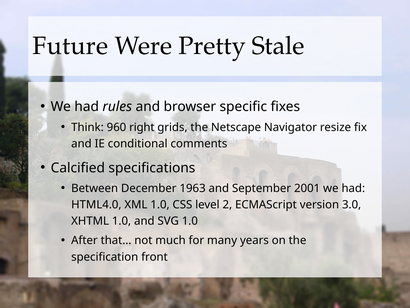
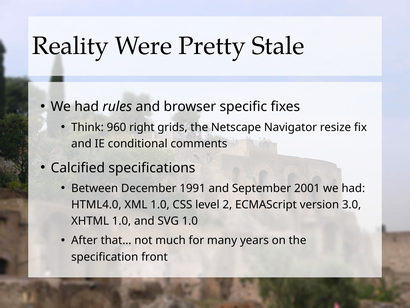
Future: Future -> Reality
1963: 1963 -> 1991
